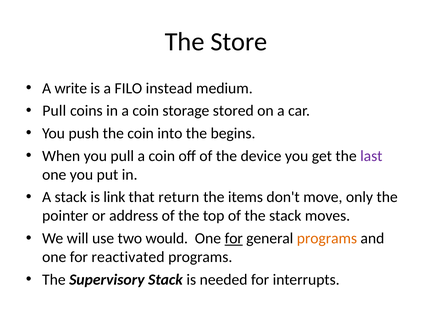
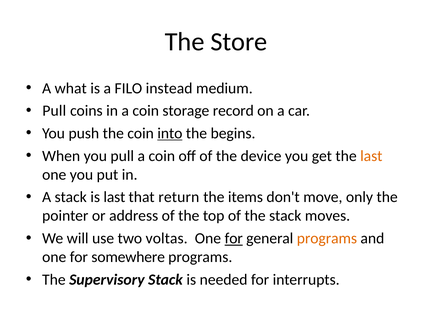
write: write -> what
stored: stored -> record
into underline: none -> present
last at (371, 156) colour: purple -> orange
is link: link -> last
would: would -> voltas
reactivated: reactivated -> somewhere
